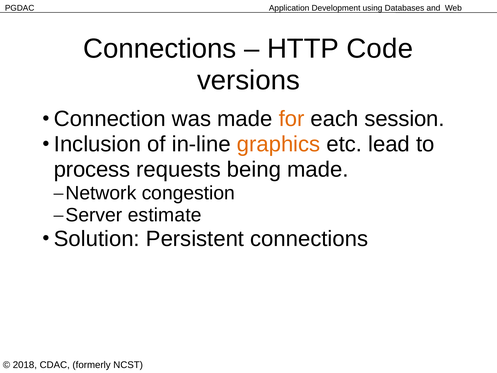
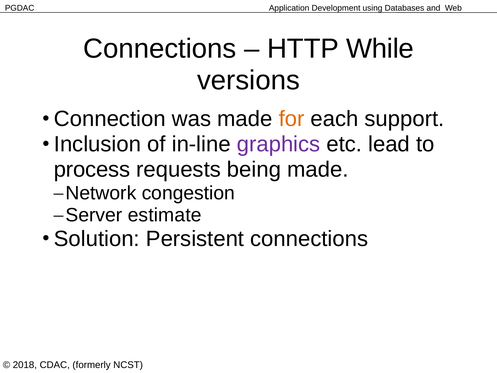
Code: Code -> While
session: session -> support
graphics colour: orange -> purple
